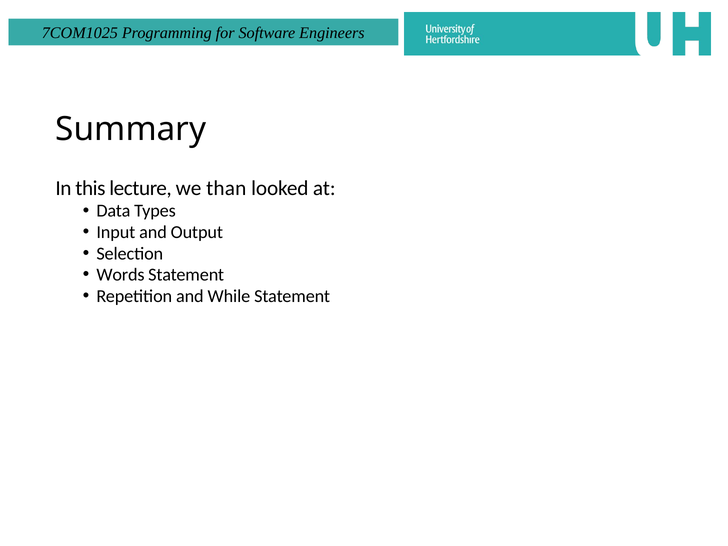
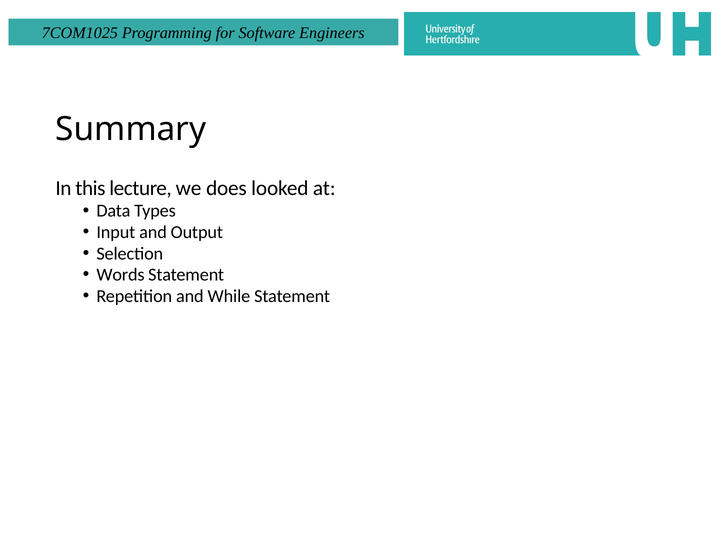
than: than -> does
